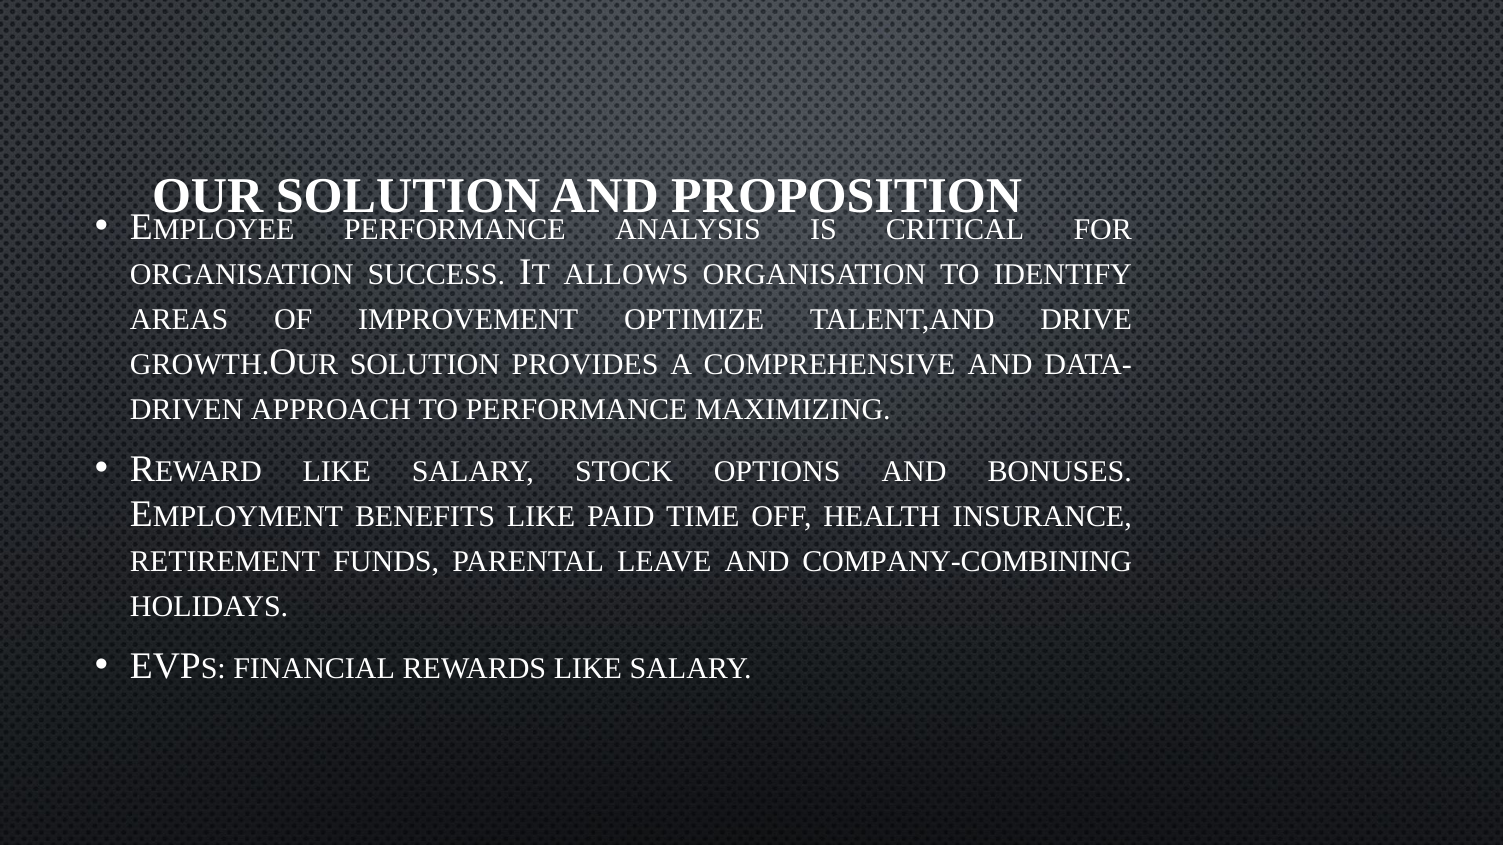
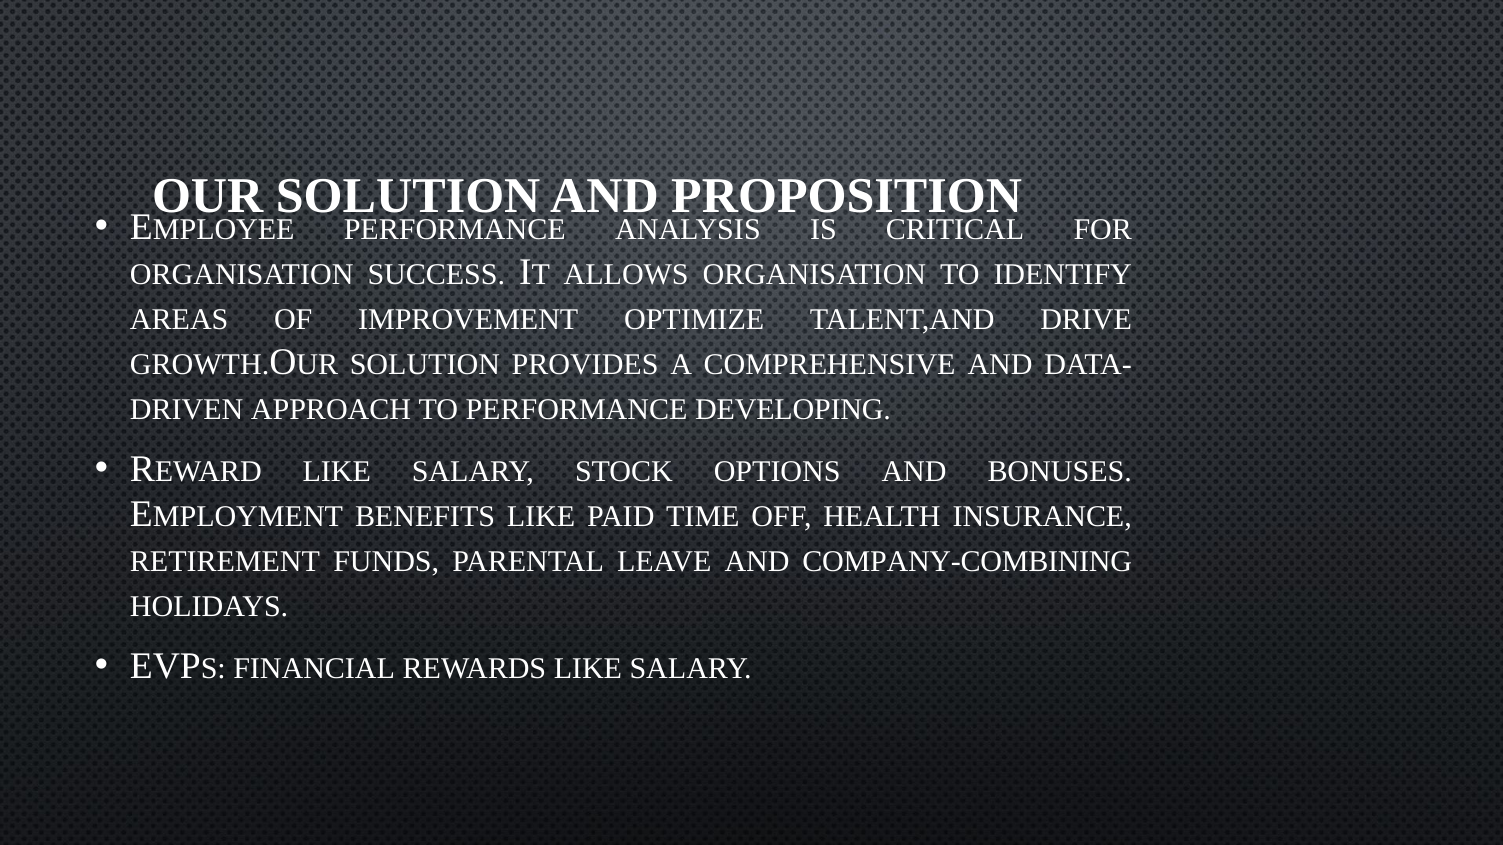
MAXIMIZING: MAXIMIZING -> DEVELOPING
